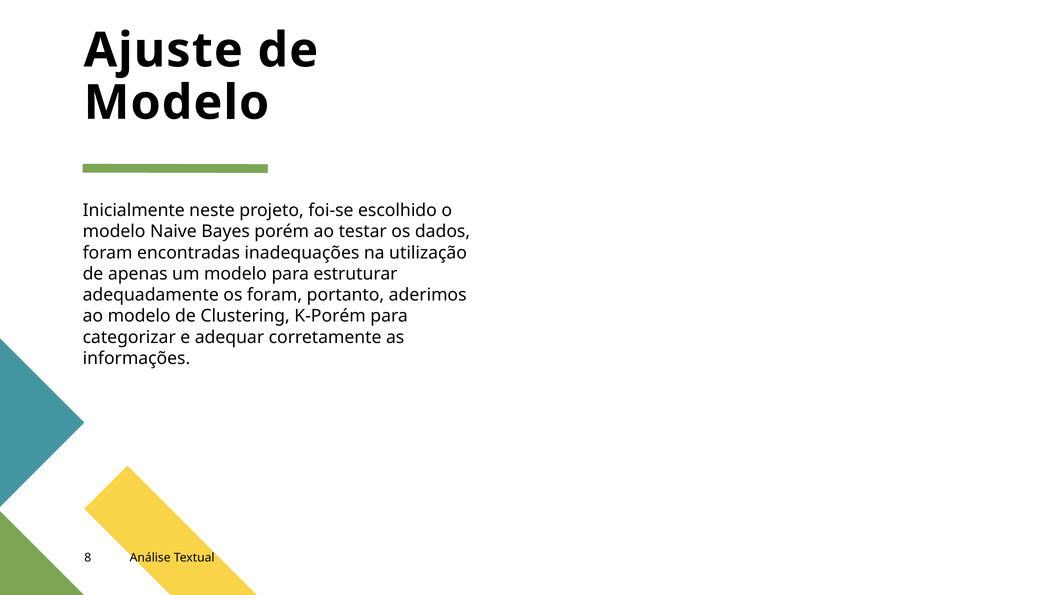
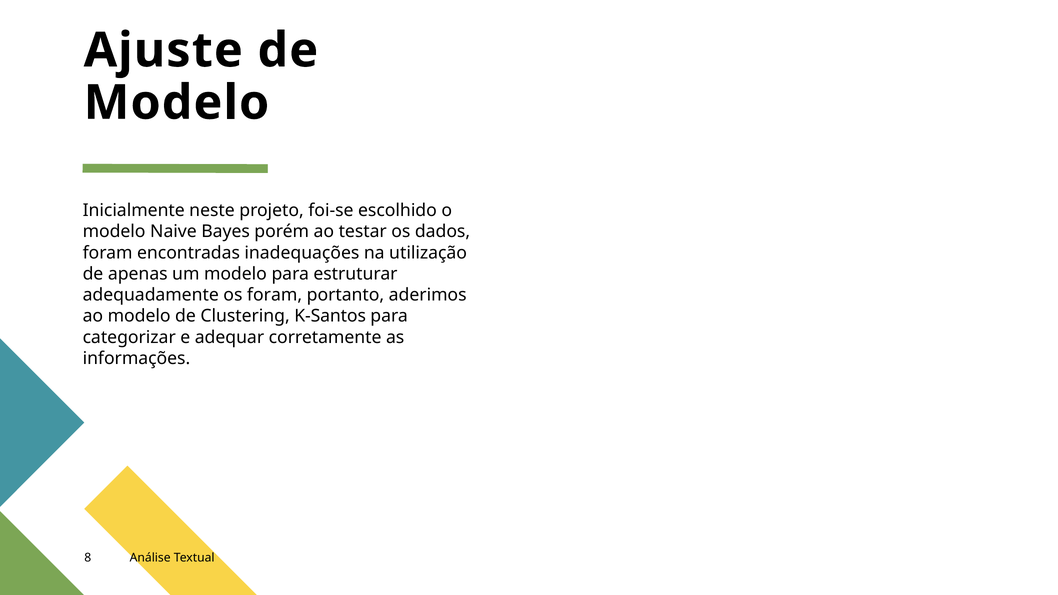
K-Porém: K-Porém -> K-Santos
